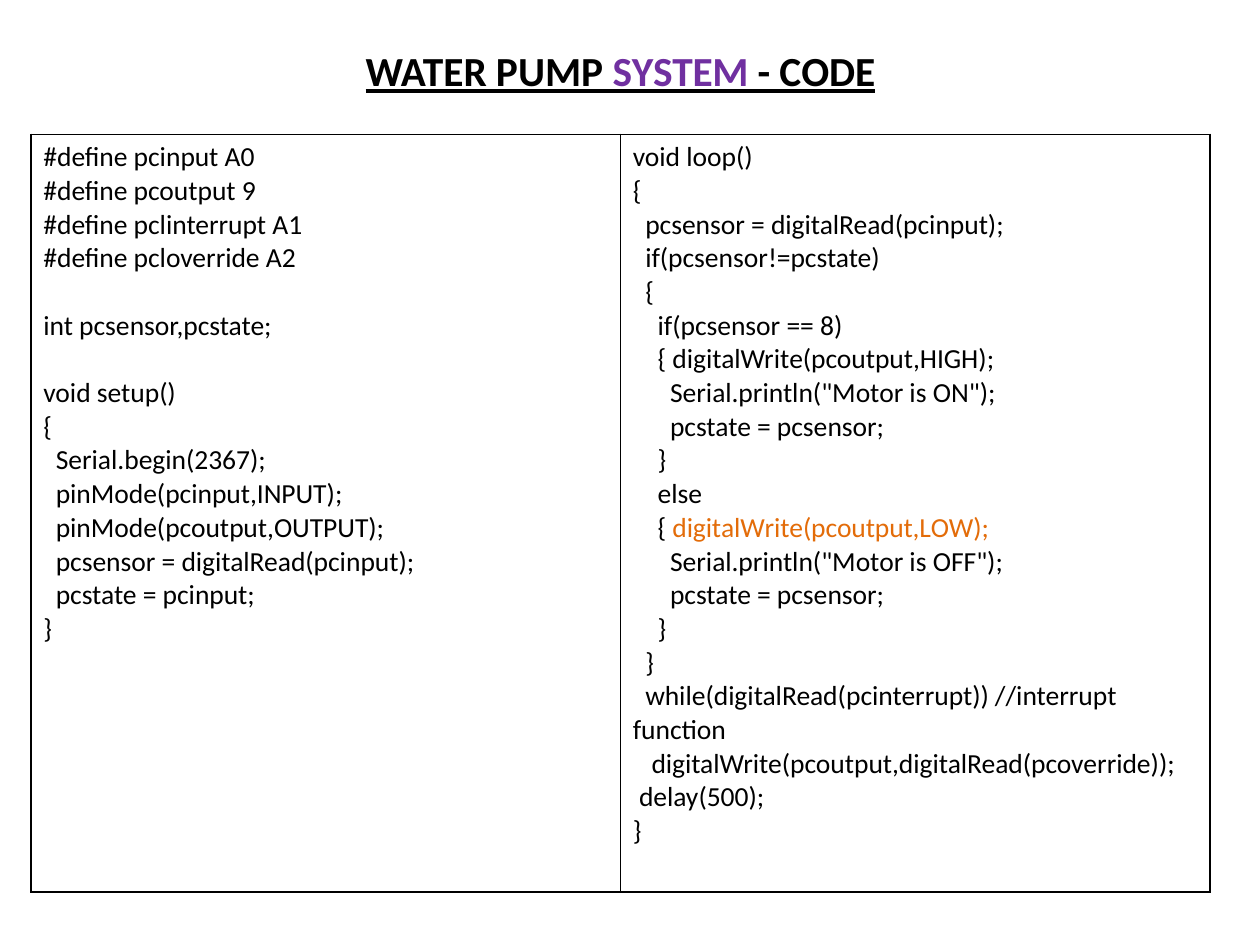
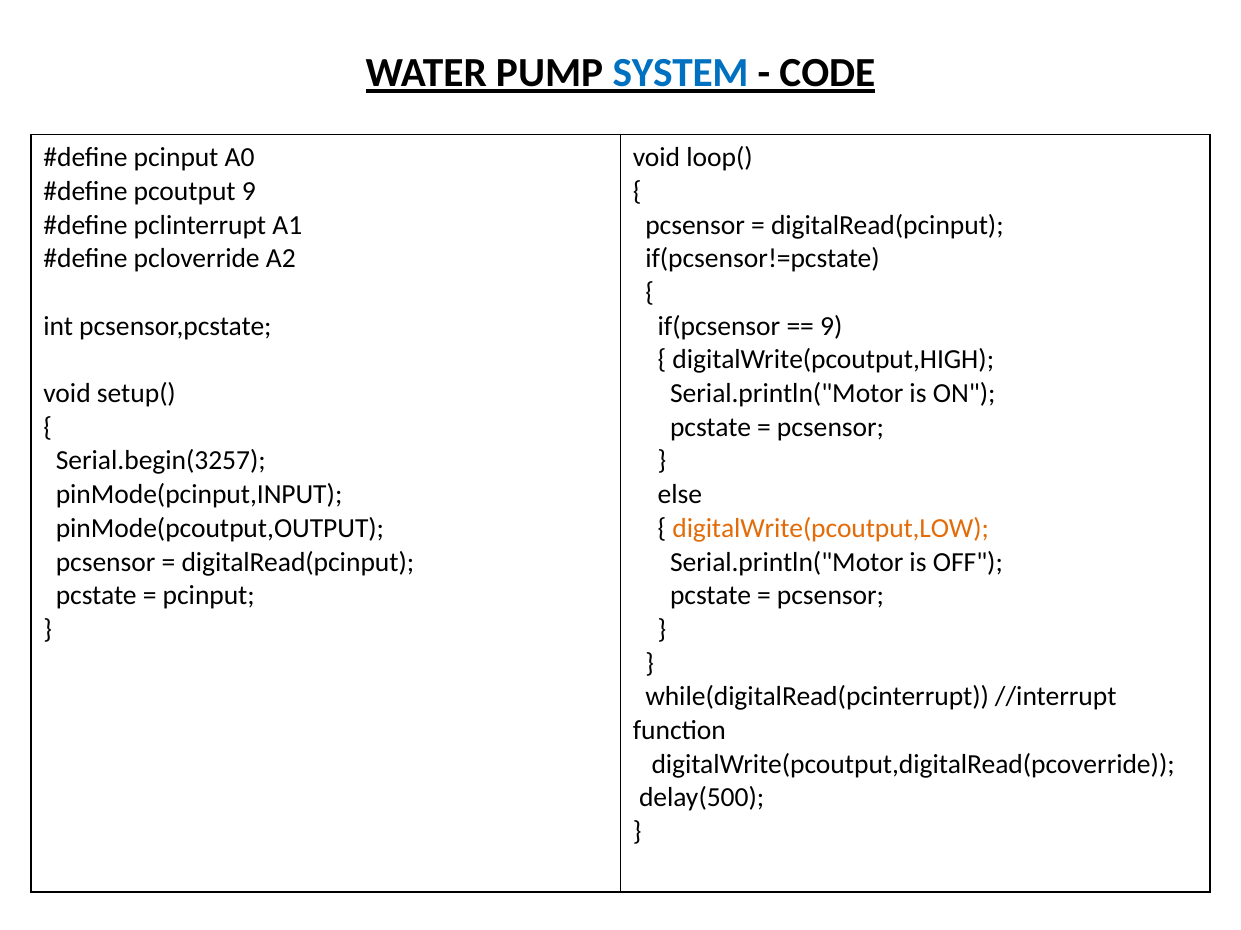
SYSTEM colour: purple -> blue
8 at (831, 326): 8 -> 9
Serial.begin(2367: Serial.begin(2367 -> Serial.begin(3257
